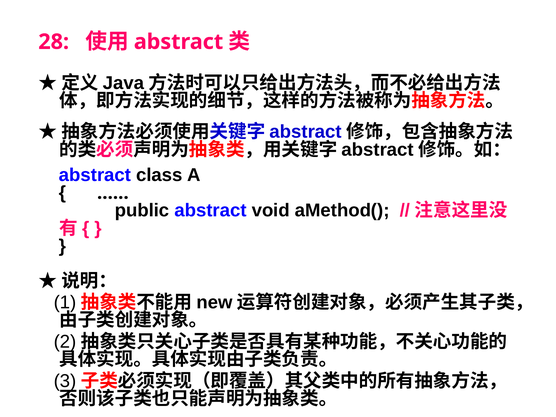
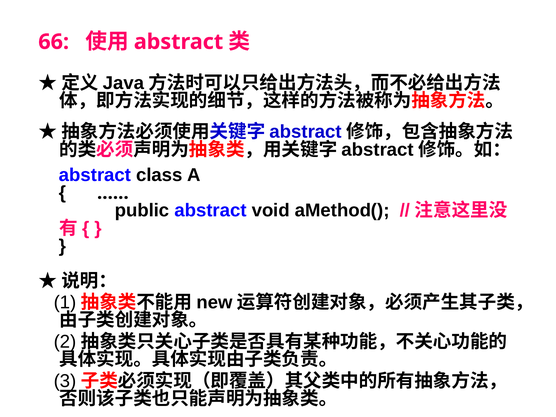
28: 28 -> 66
